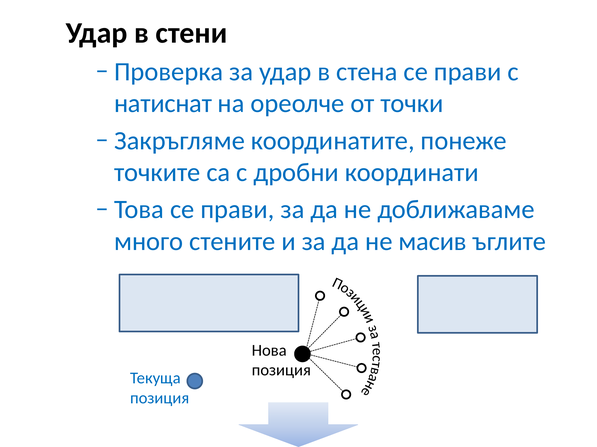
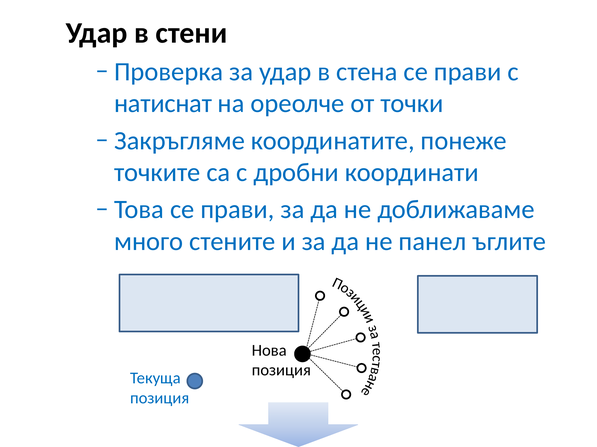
масив: масив -> панел
